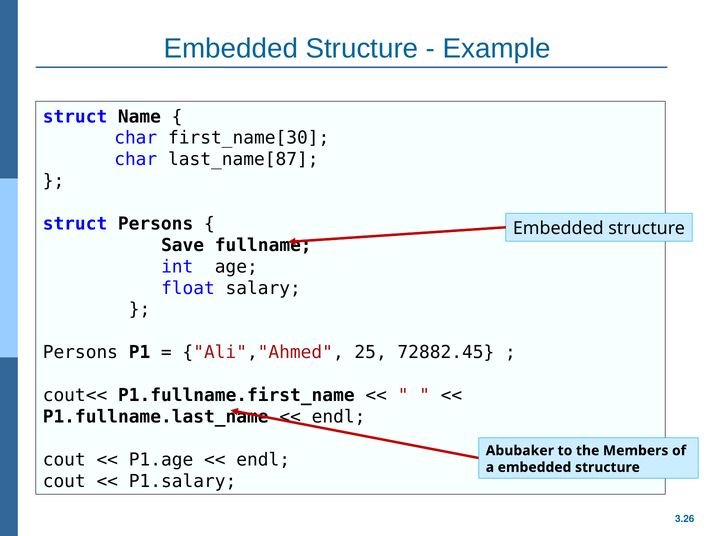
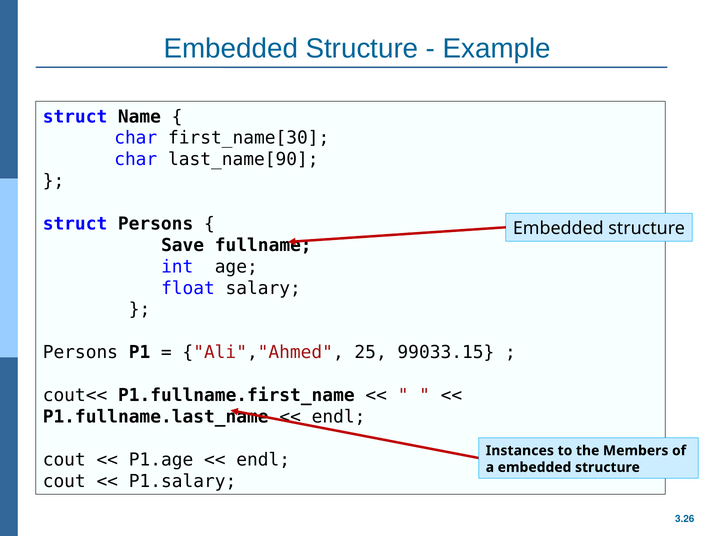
last_name[87: last_name[87 -> last_name[90
72882.45: 72882.45 -> 99033.15
Abubaker: Abubaker -> Instances
